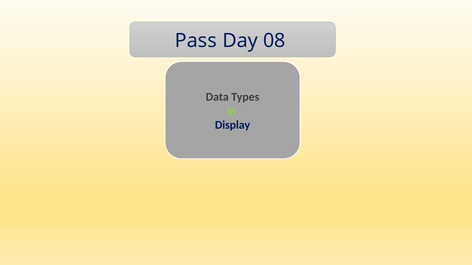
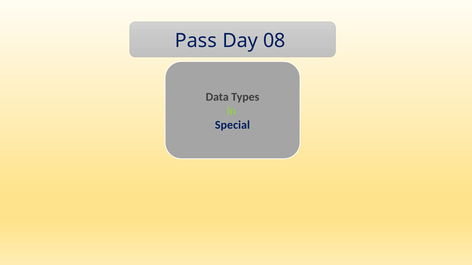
Display: Display -> Special
